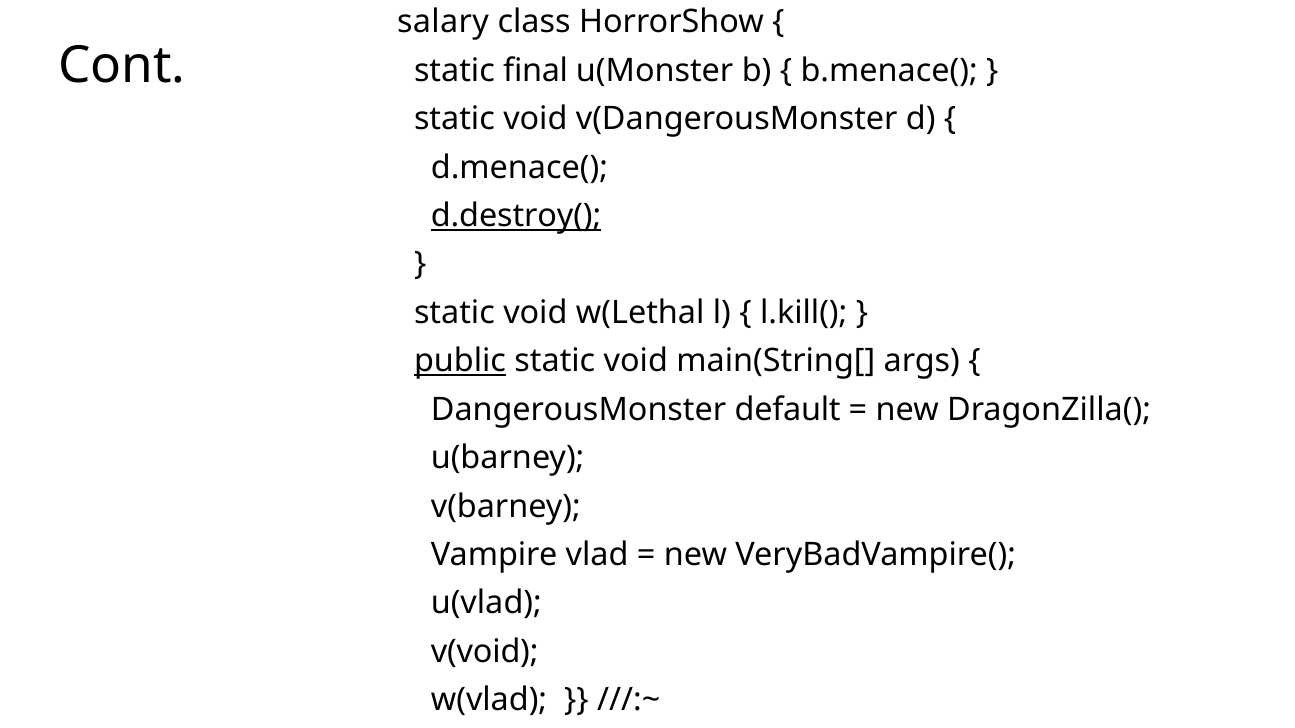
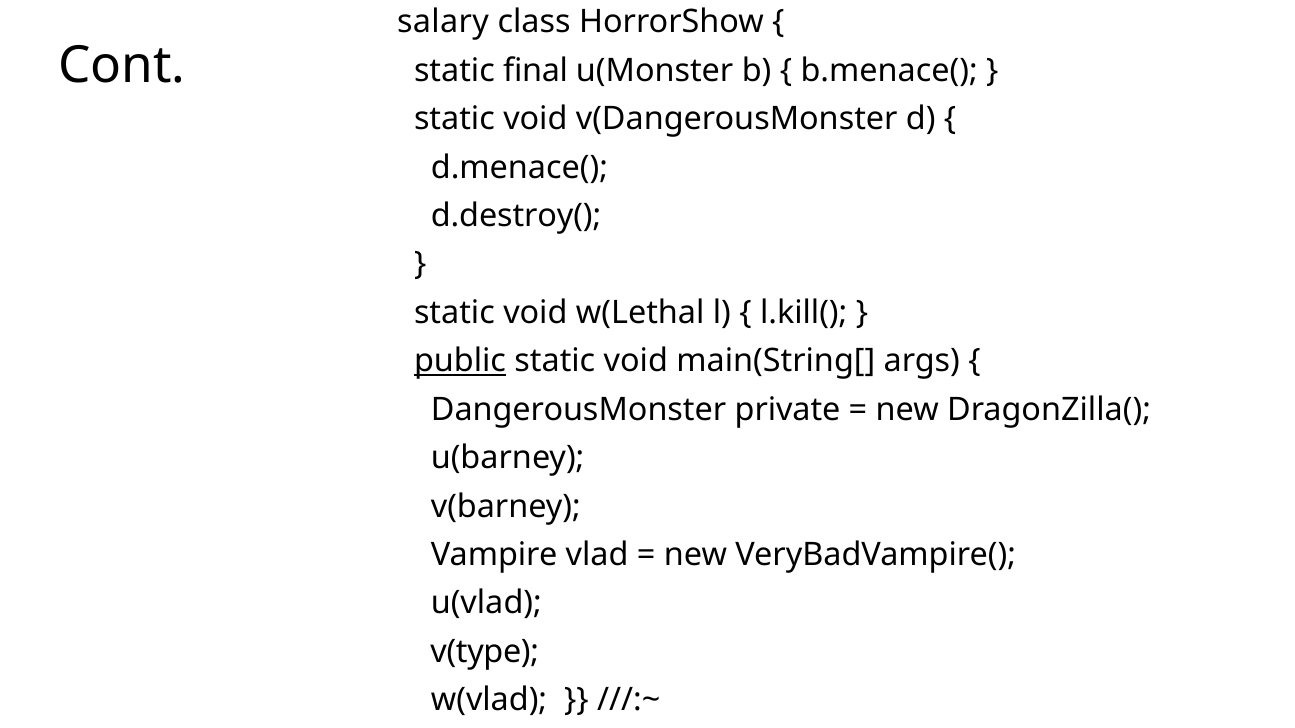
d.destroy( underline: present -> none
default: default -> private
v(void: v(void -> v(type
